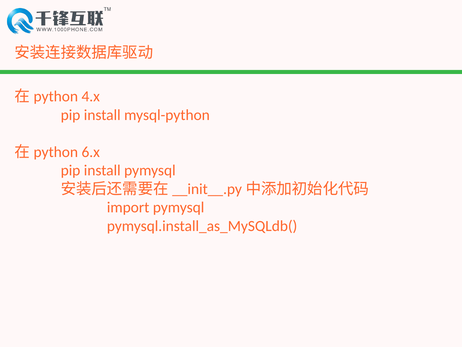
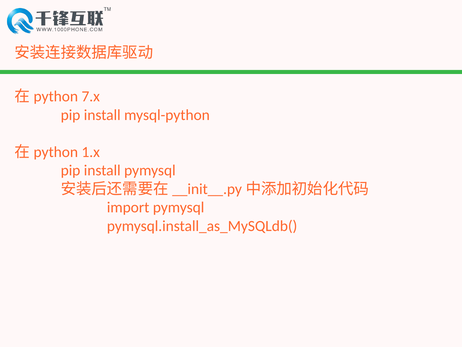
4.x: 4.x -> 7.x
6.x: 6.x -> 1.x
